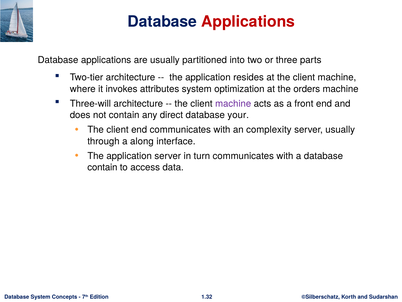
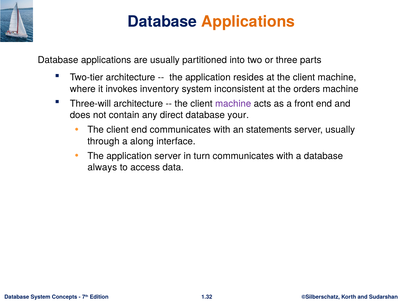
Applications at (248, 22) colour: red -> orange
attributes: attributes -> inventory
optimization: optimization -> inconsistent
complexity: complexity -> statements
contain at (102, 167): contain -> always
